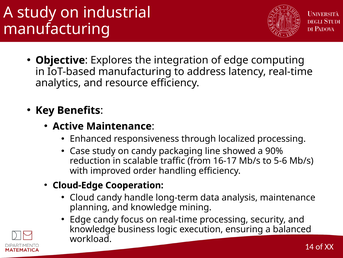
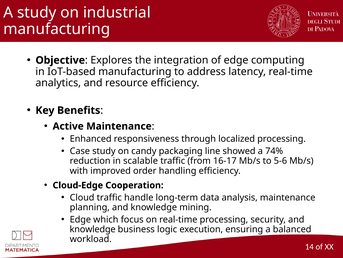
90%: 90% -> 74%
Cloud candy: candy -> traffic
Edge candy: candy -> which
